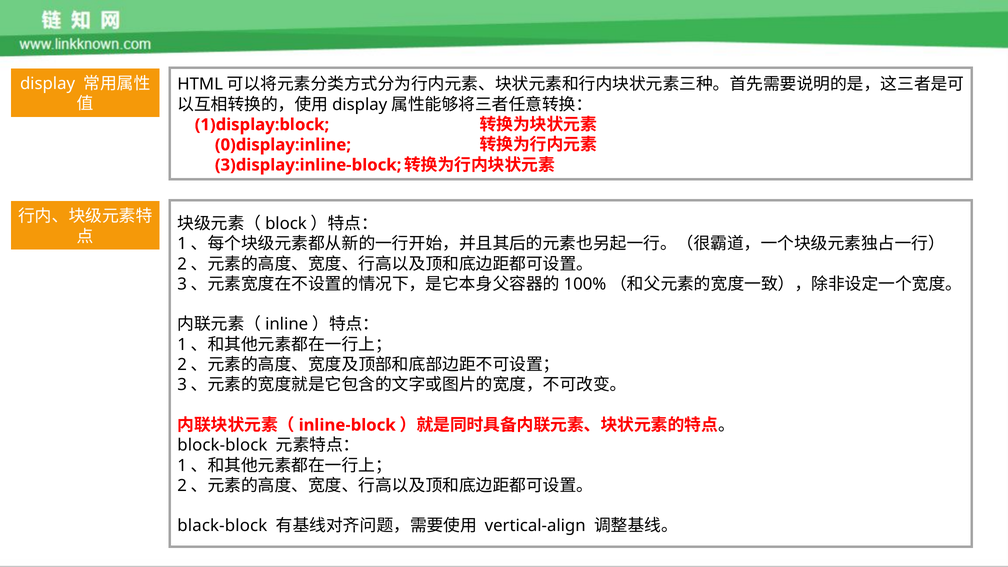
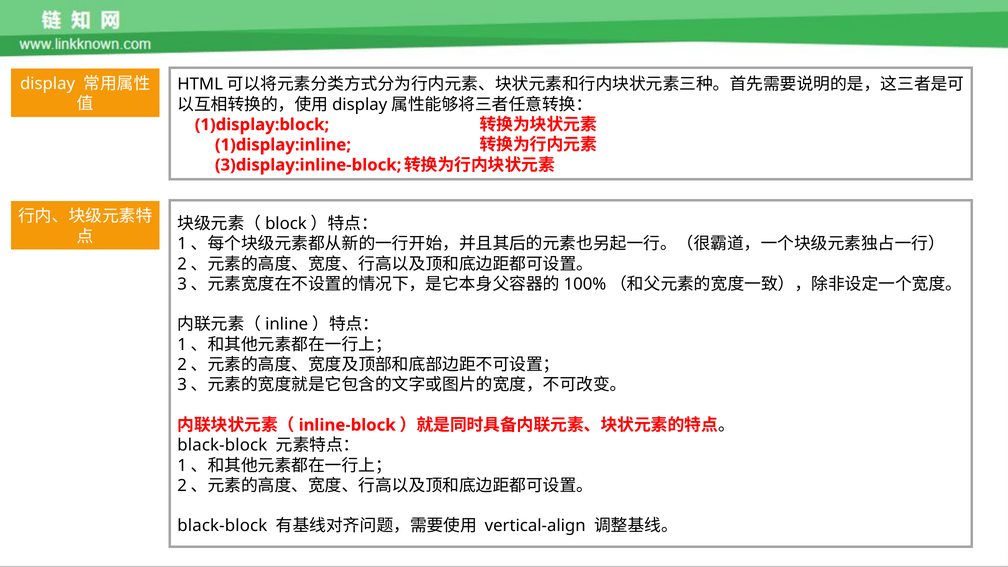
0)display:inline: 0)display:inline -> 1)display:inline
block-block at (222, 445): block-block -> black-block
